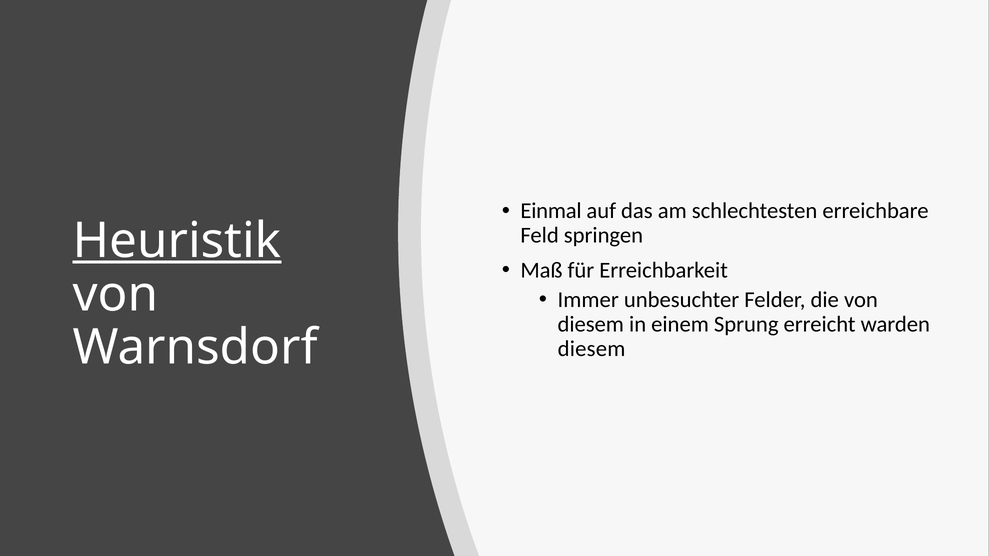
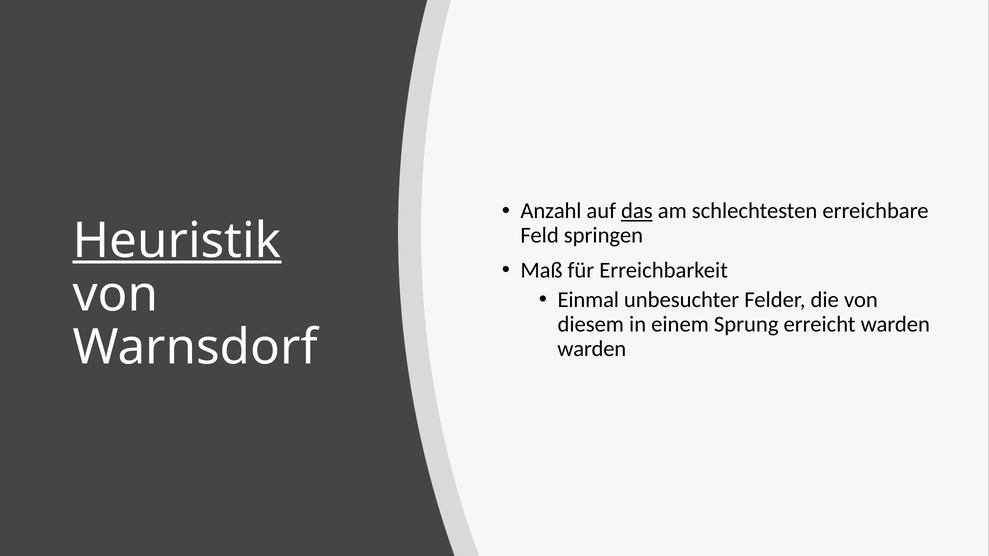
Einmal: Einmal -> Anzahl
das underline: none -> present
Immer: Immer -> Einmal
diesem at (592, 349): diesem -> warden
